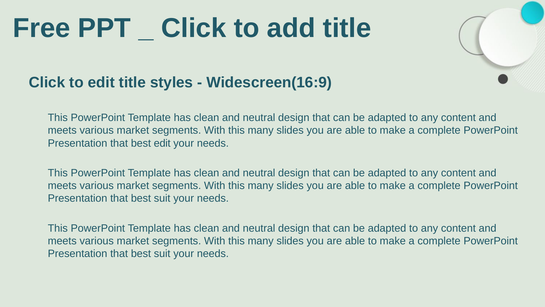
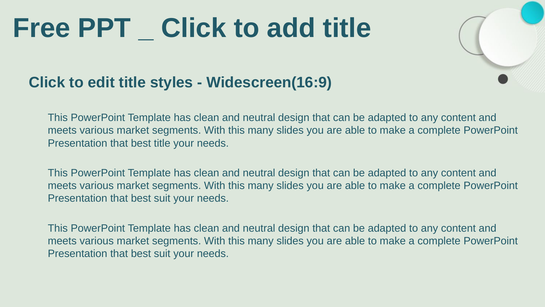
best edit: edit -> title
